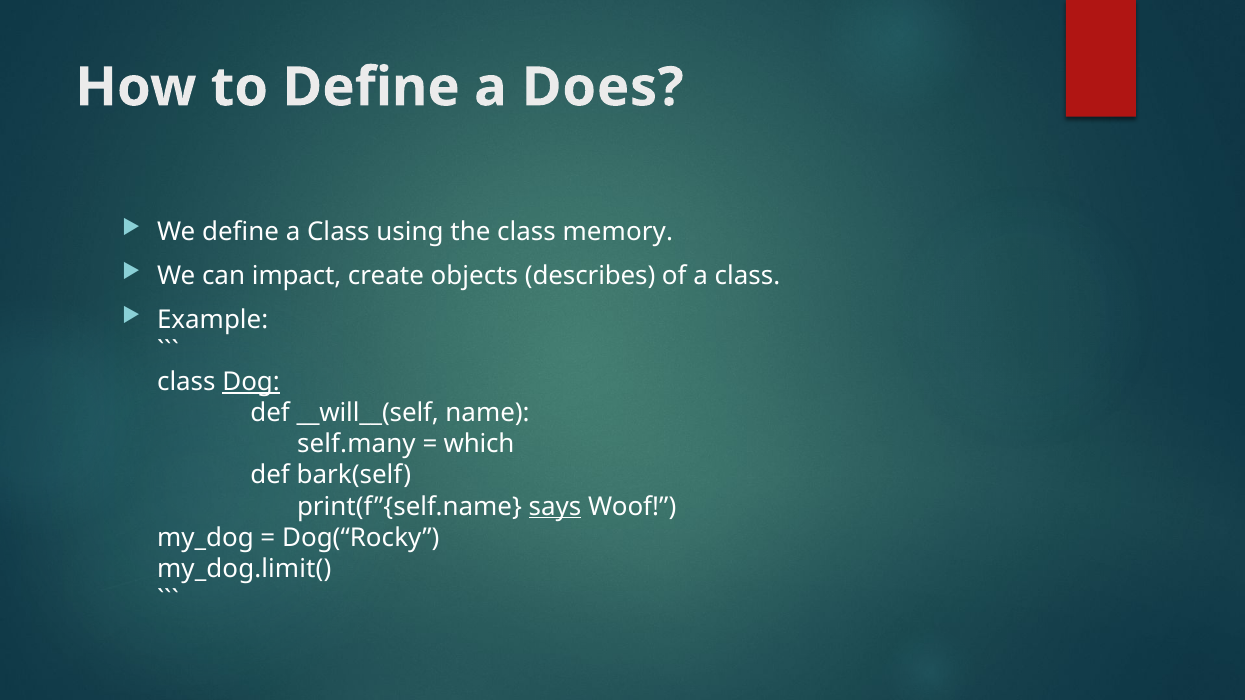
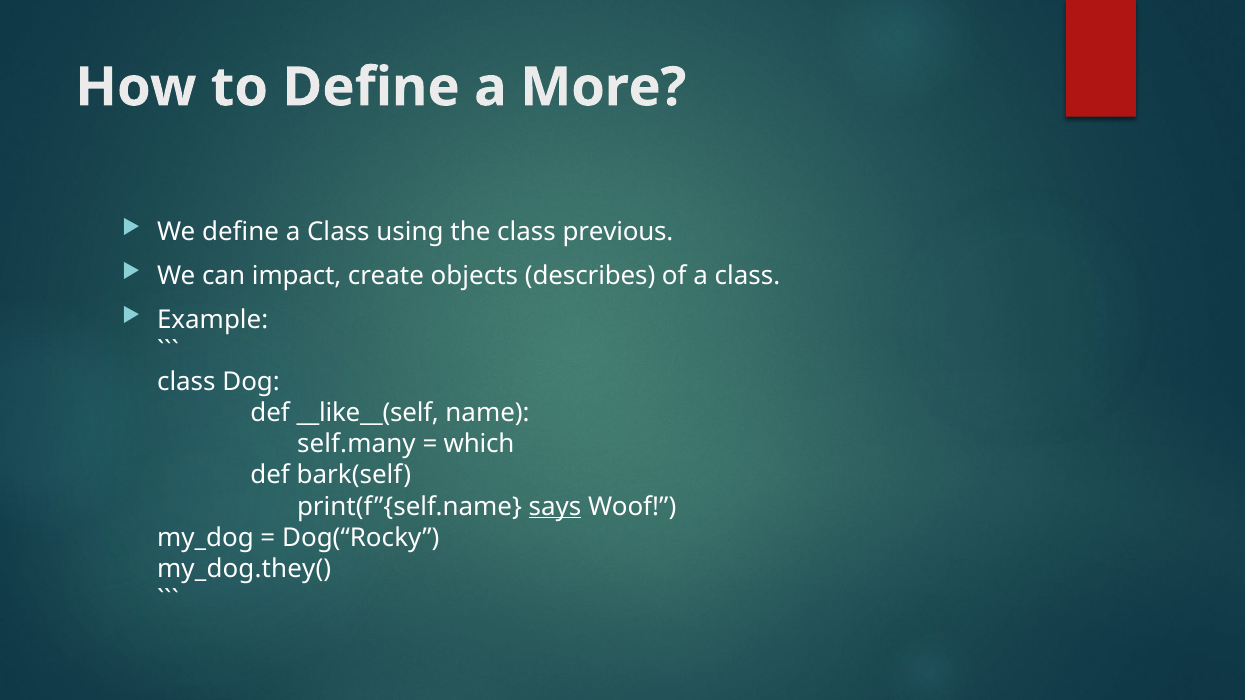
Does: Does -> More
memory: memory -> previous
Dog underline: present -> none
__will__(self: __will__(self -> __like__(self
my_dog.limit(: my_dog.limit( -> my_dog.they(
